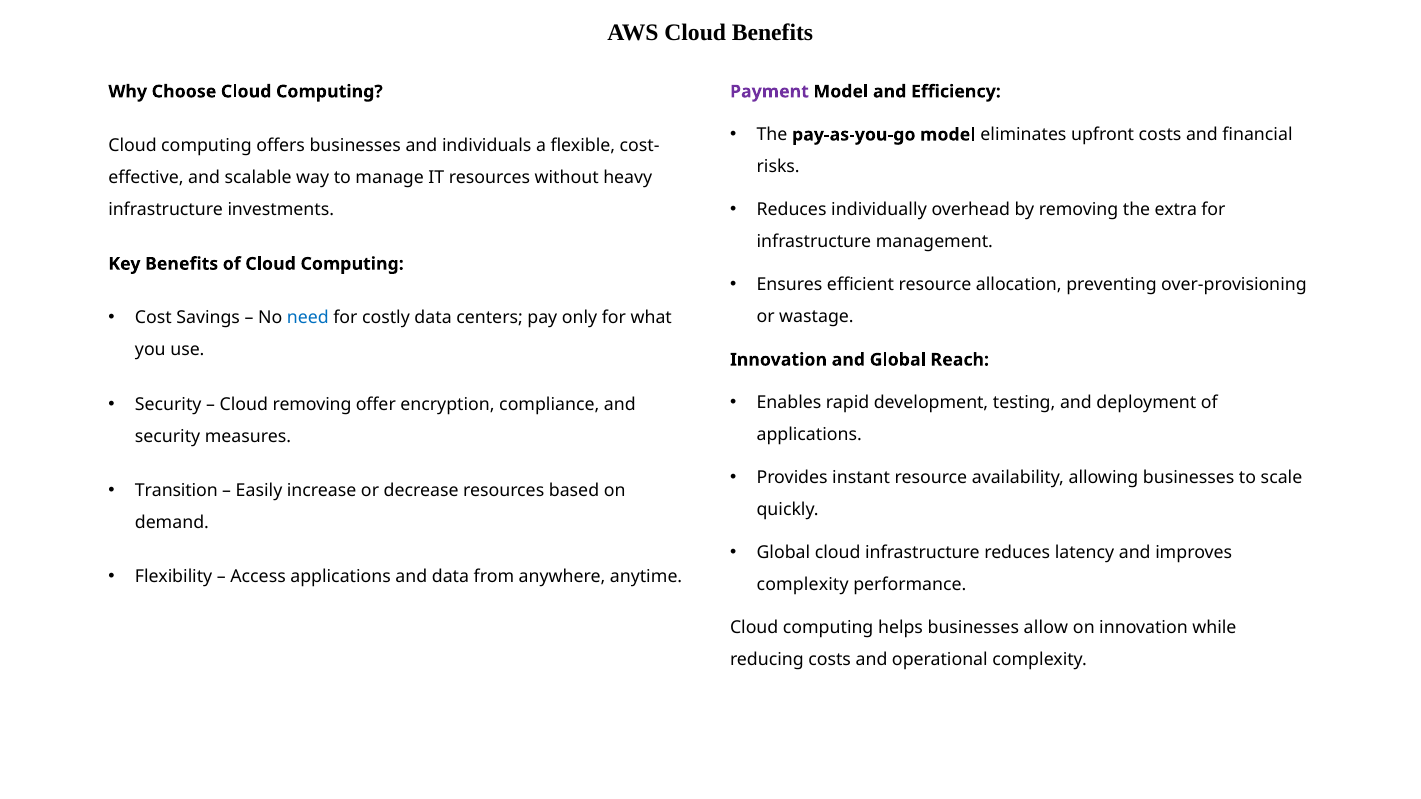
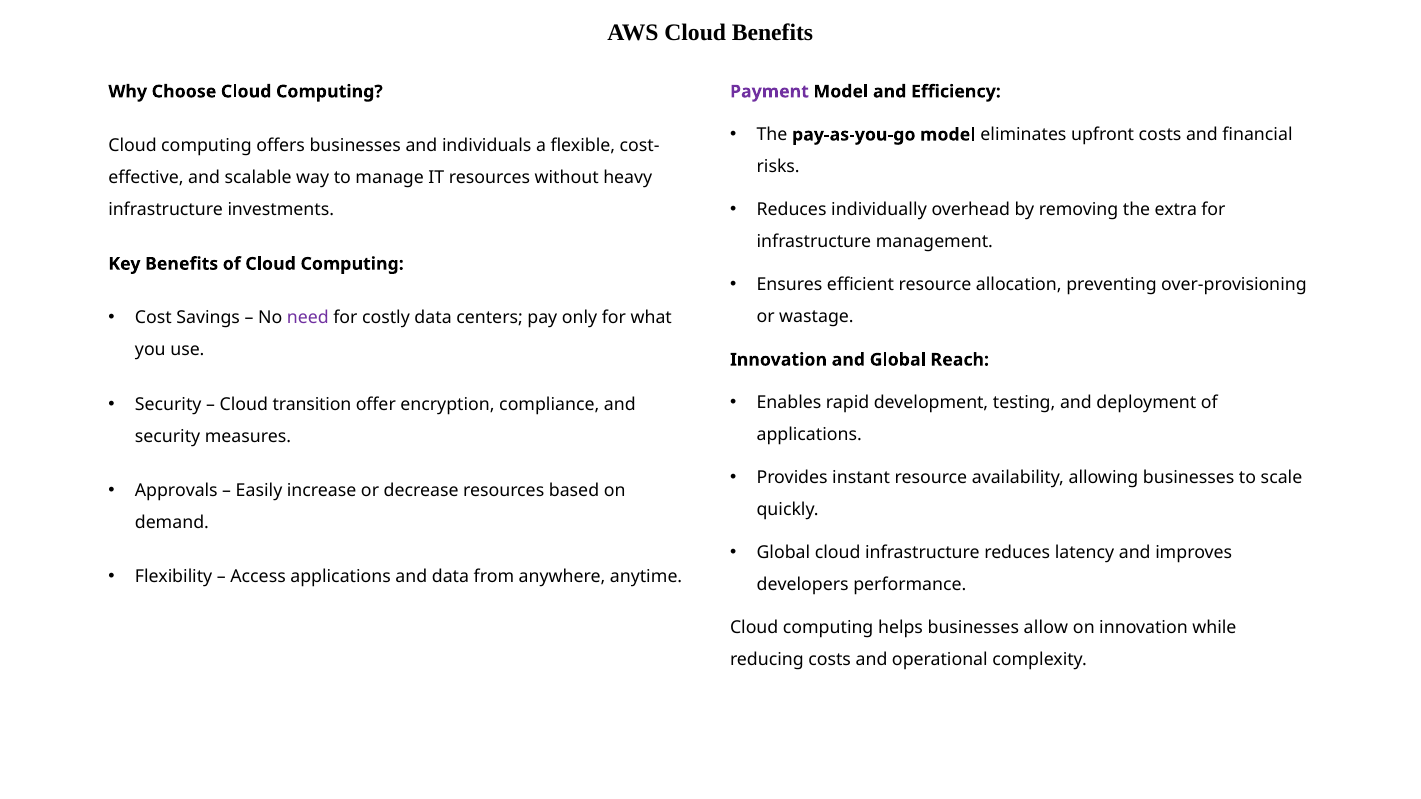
need colour: blue -> purple
Cloud removing: removing -> transition
Transition: Transition -> Approvals
complexity at (803, 585): complexity -> developers
